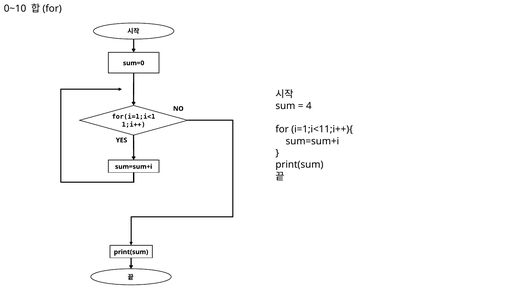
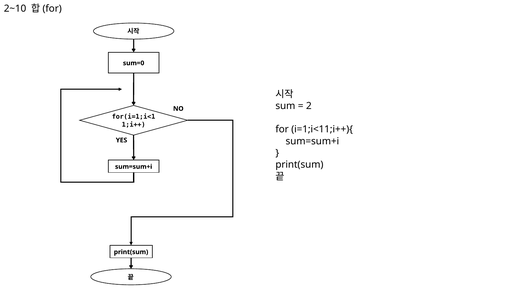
0~10: 0~10 -> 2~10
4: 4 -> 2
